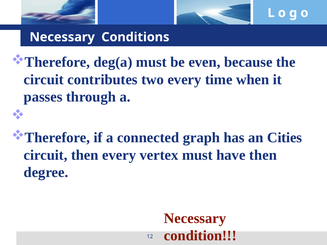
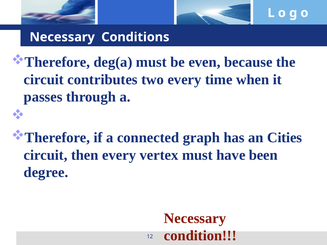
have then: then -> been
